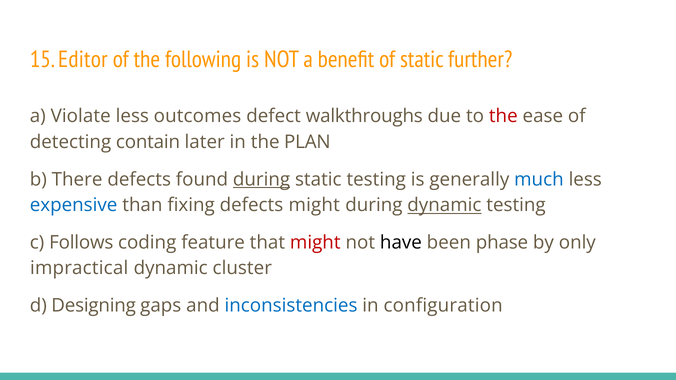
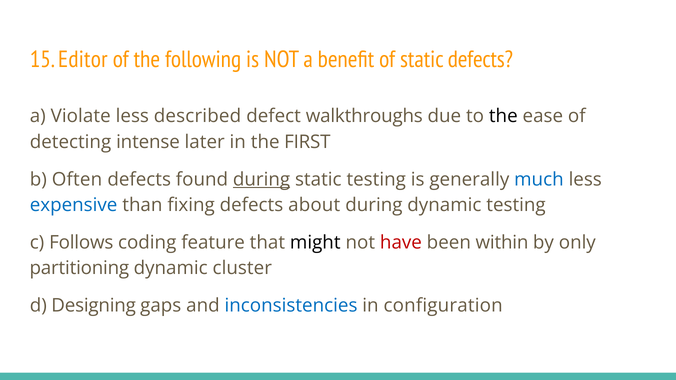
static further: further -> defects
outcomes: outcomes -> described
the at (503, 116) colour: red -> black
contain: contain -> intense
PLAN: PLAN -> FIRST
There: There -> Often
defects might: might -> about
dynamic at (444, 205) underline: present -> none
might at (315, 243) colour: red -> black
have colour: black -> red
phase: phase -> within
impractical: impractical -> partitioning
